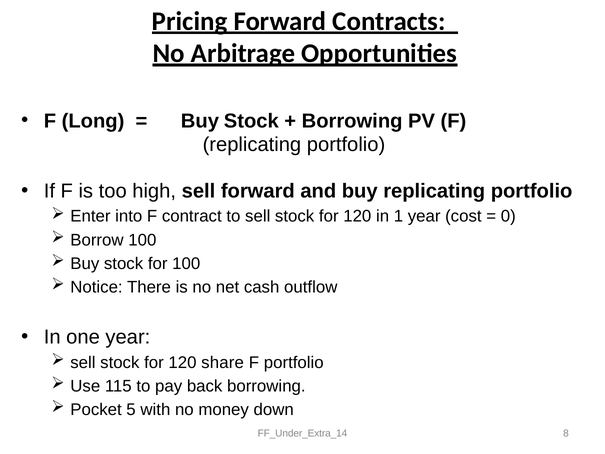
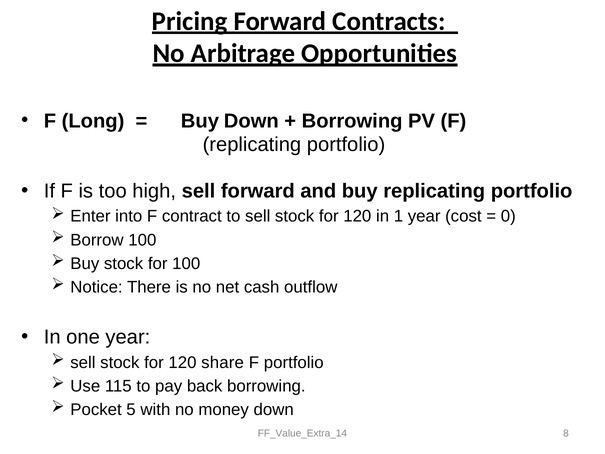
Stock at (251, 121): Stock -> Down
FF_Under_Extra_14: FF_Under_Extra_14 -> FF_Value_Extra_14
